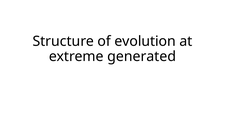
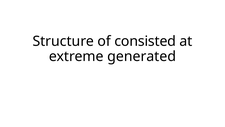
evolution: evolution -> consisted
